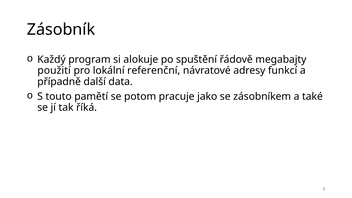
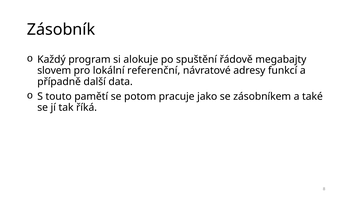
použití: použití -> slovem
